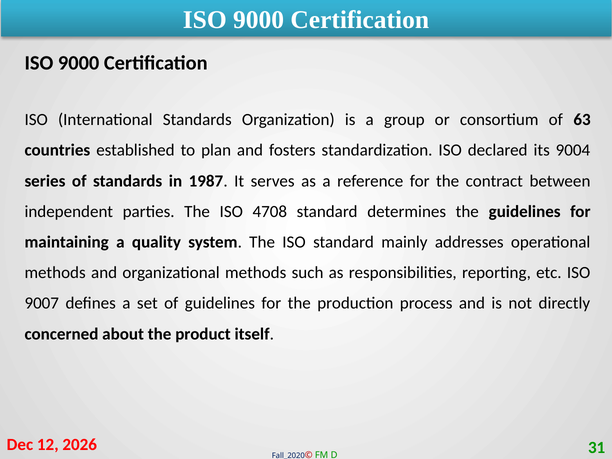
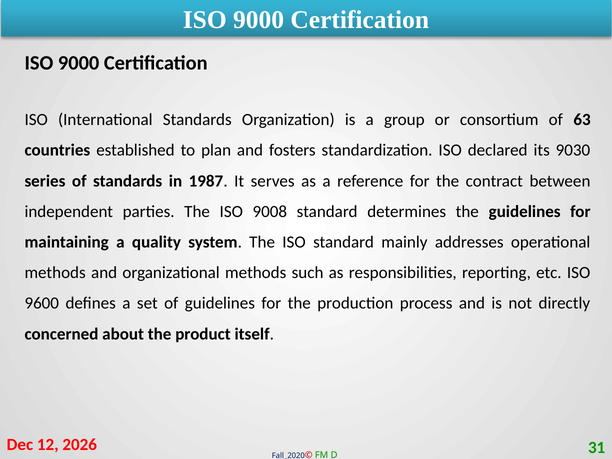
9004: 9004 -> 9030
4708: 4708 -> 9008
9007: 9007 -> 9600
